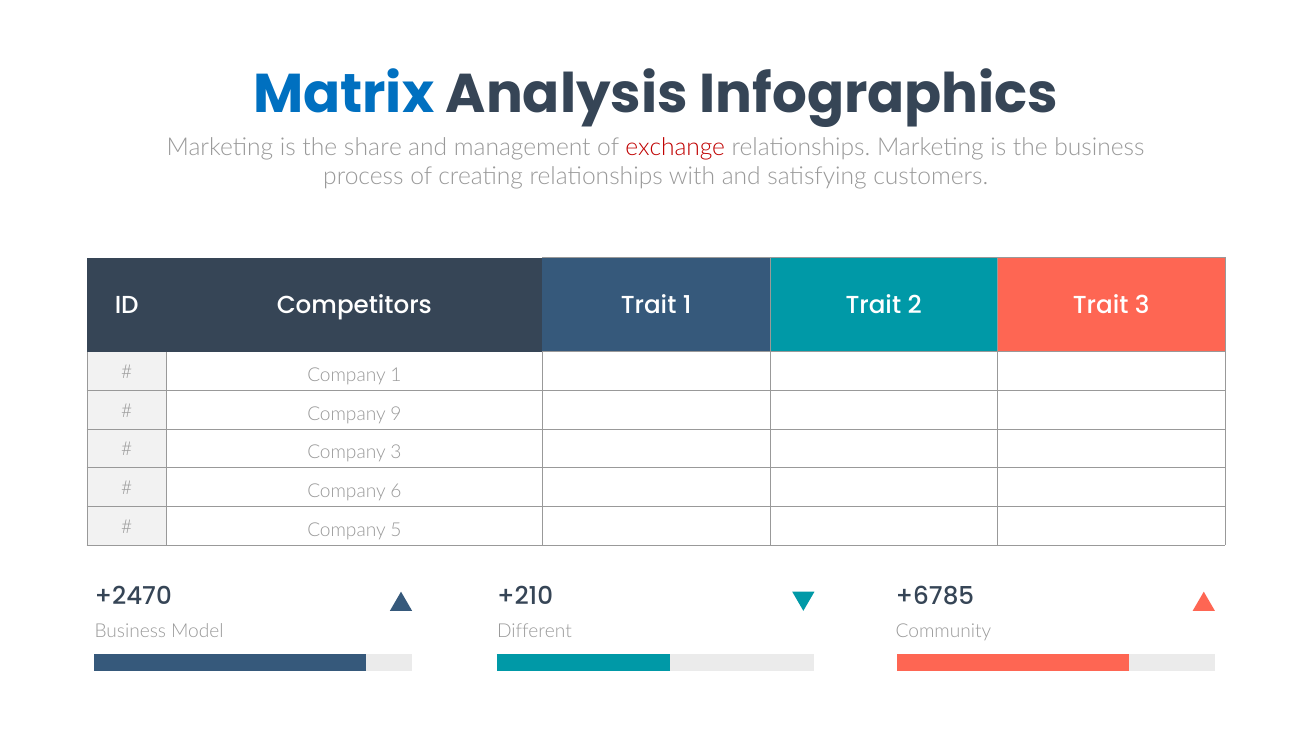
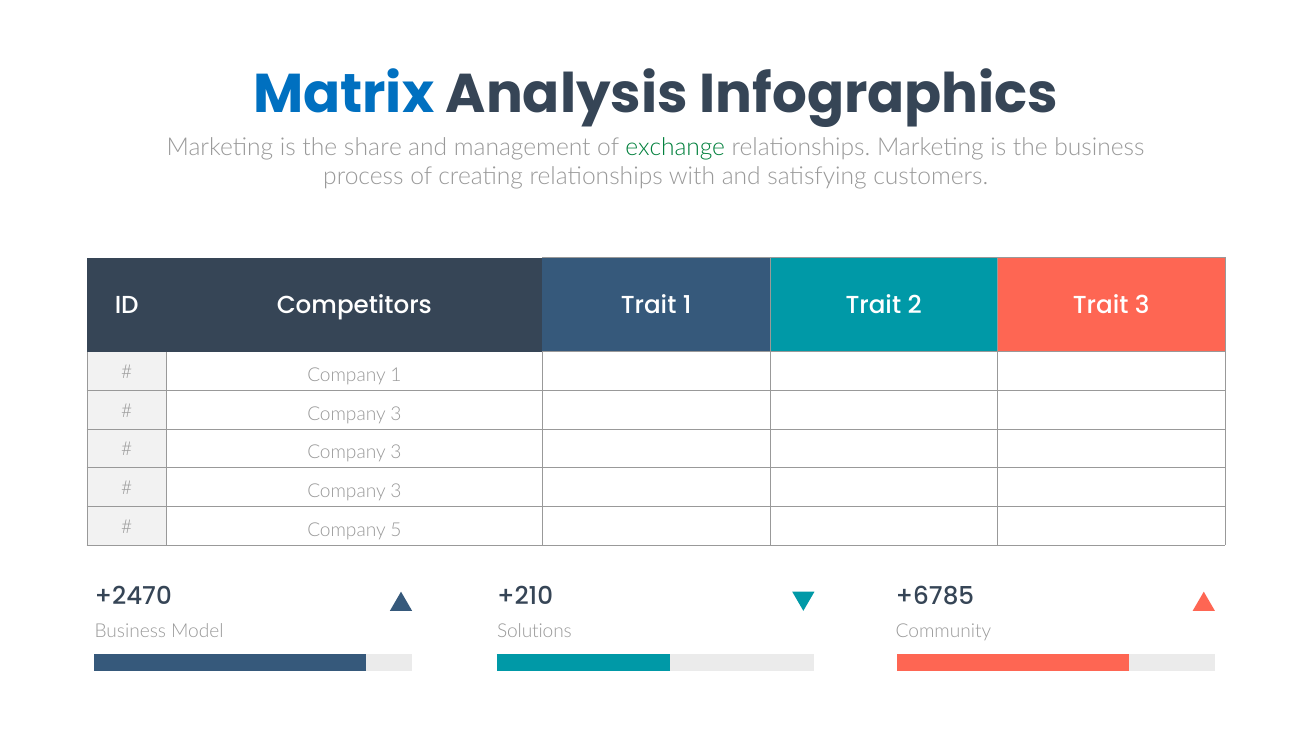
exchange colour: red -> green
9 at (396, 414): 9 -> 3
6 at (396, 491): 6 -> 3
Different: Different -> Solutions
